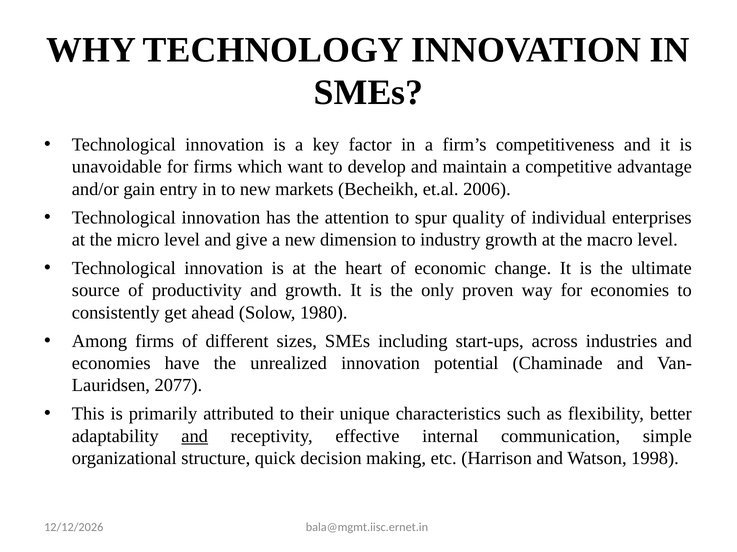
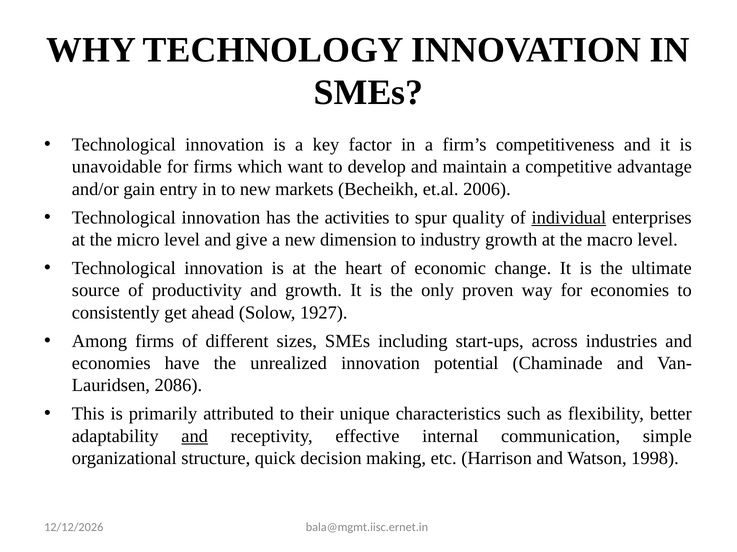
attention: attention -> activities
individual underline: none -> present
1980: 1980 -> 1927
2077: 2077 -> 2086
